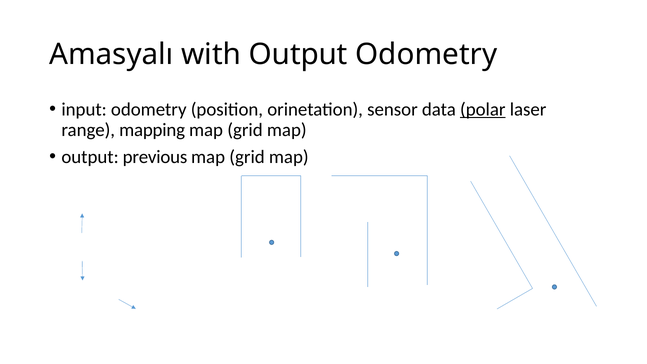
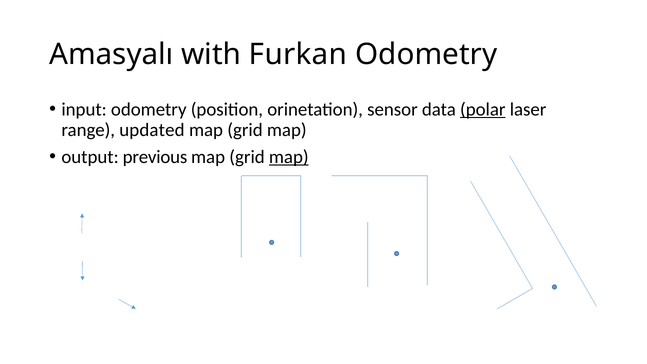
with Output: Output -> Furkan
mapping: mapping -> updated
map at (289, 157) underline: none -> present
